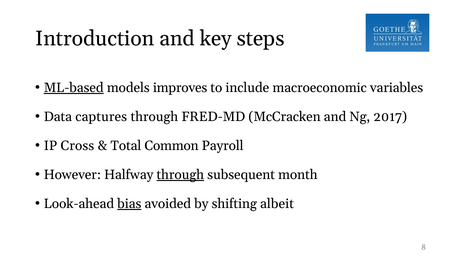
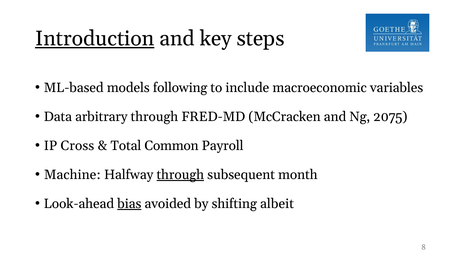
Introduction underline: none -> present
ML-based underline: present -> none
improves: improves -> following
captures: captures -> arbitrary
2017: 2017 -> 2075
However: However -> Machine
